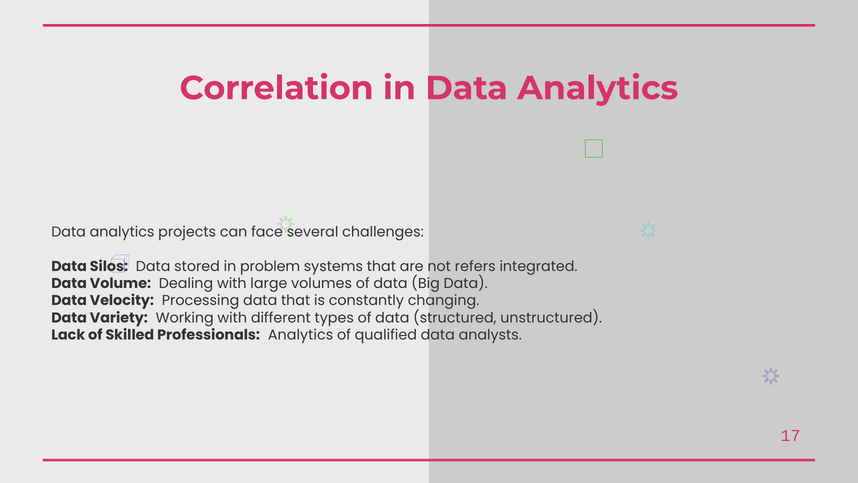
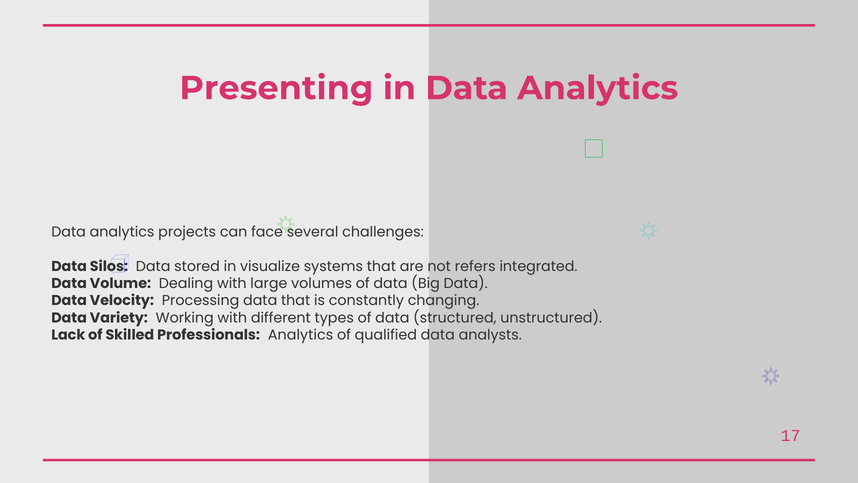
Correlation: Correlation -> Presenting
problem: problem -> visualize
